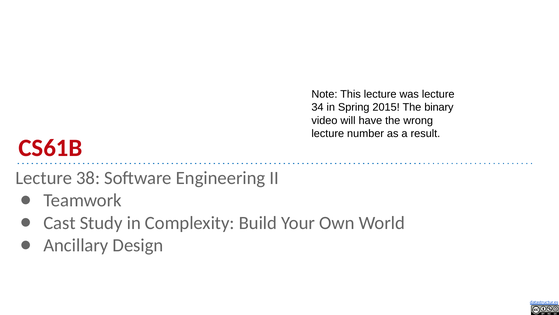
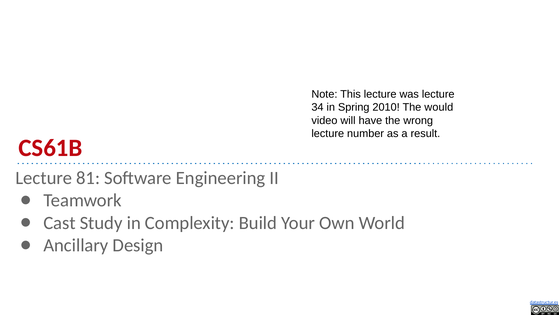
2015: 2015 -> 2010
binary: binary -> would
38: 38 -> 81
